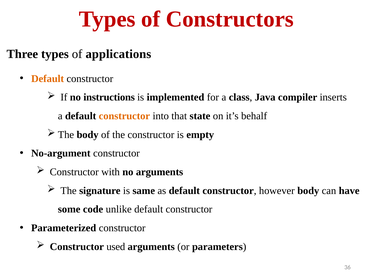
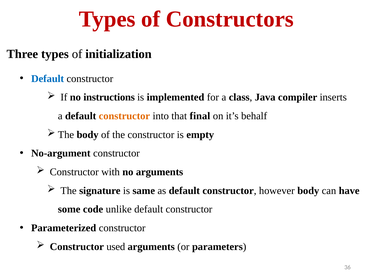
applications: applications -> initialization
Default at (48, 79) colour: orange -> blue
state: state -> final
